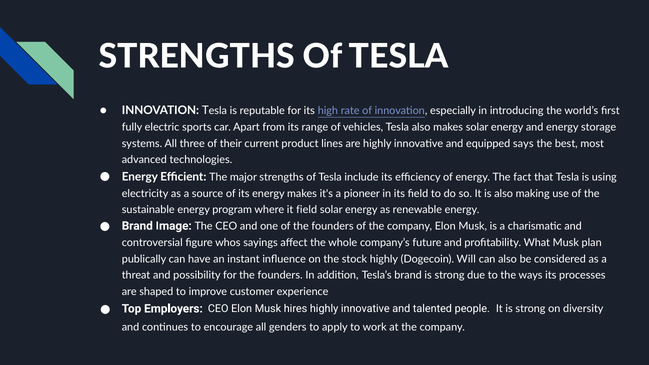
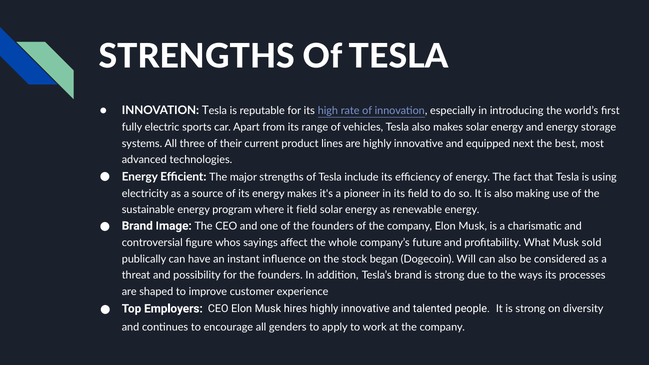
says: says -> next
plan: plan -> sold
stock highly: highly -> began
